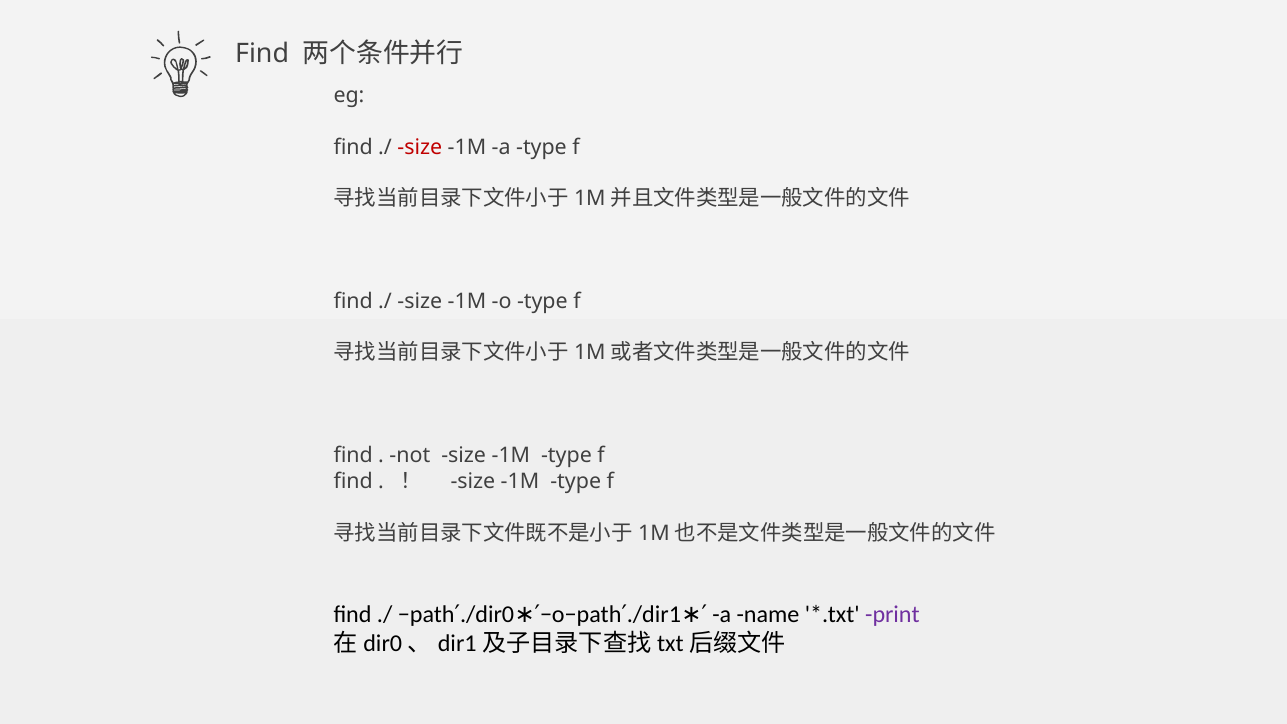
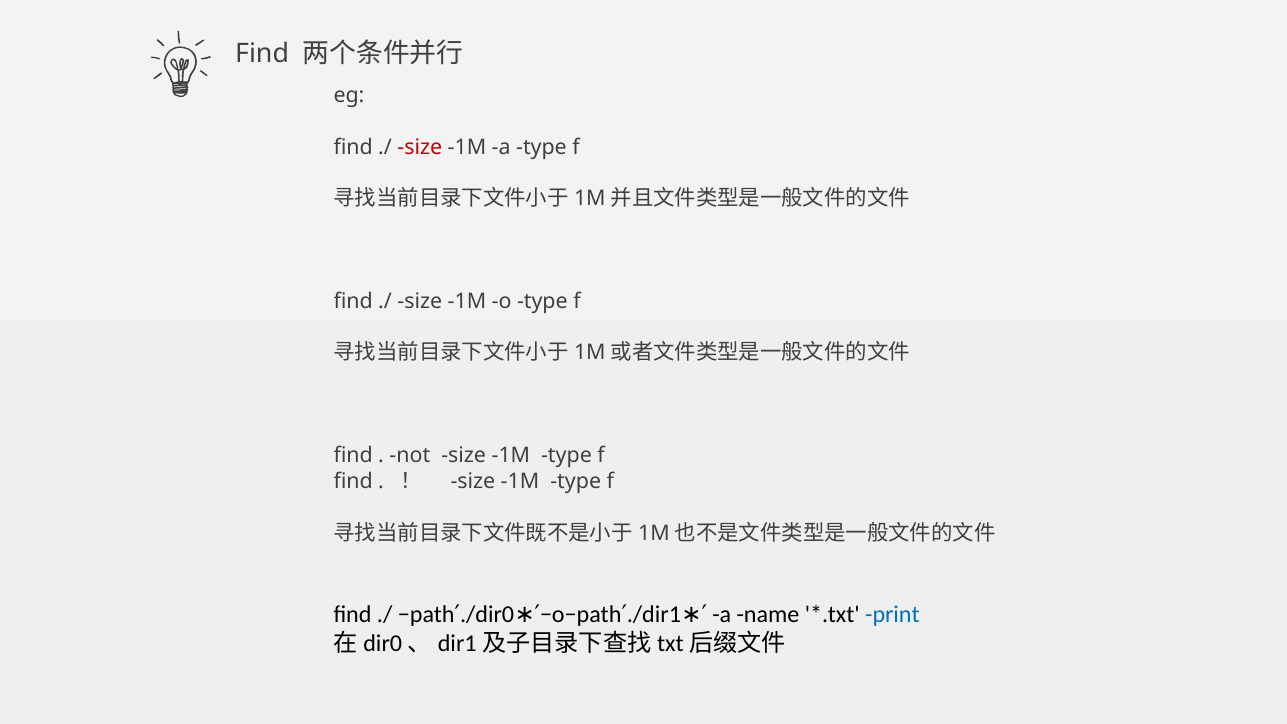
print colour: purple -> blue
